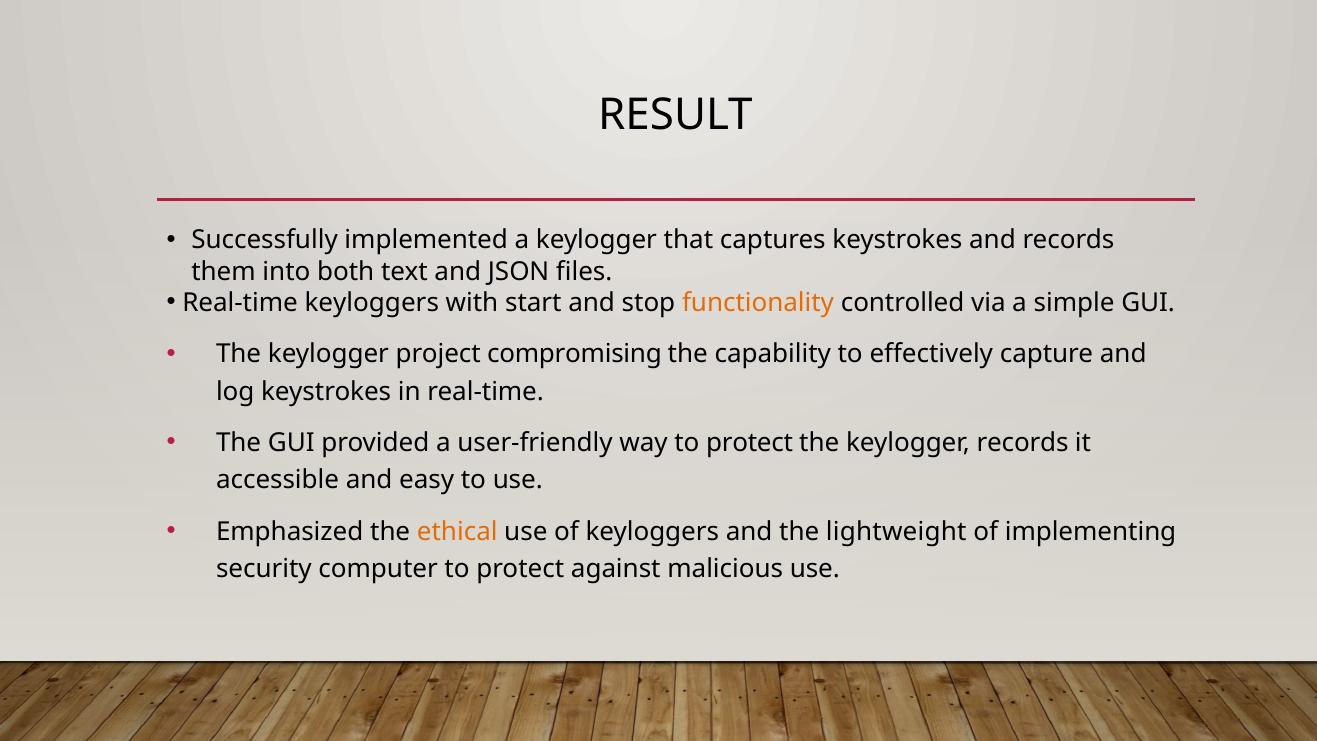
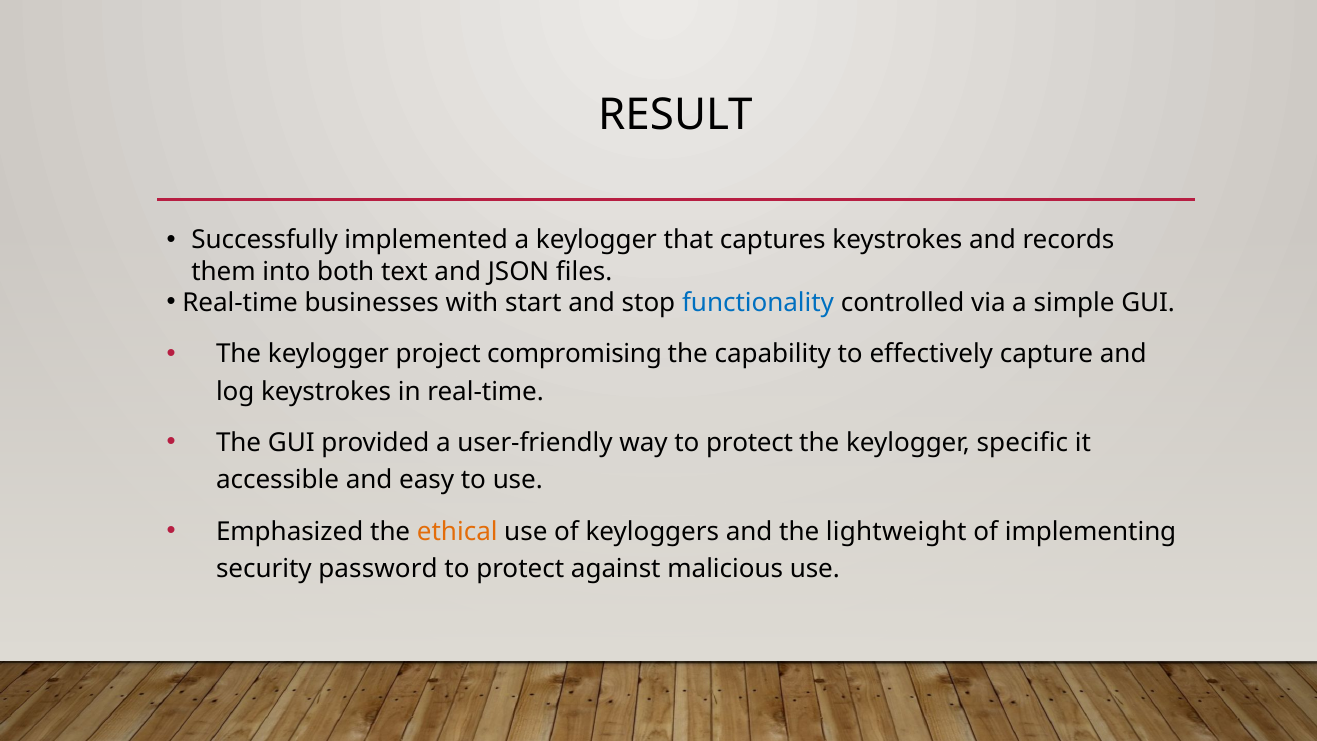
Real-time keyloggers: keyloggers -> businesses
functionality colour: orange -> blue
keylogger records: records -> specific
computer: computer -> password
